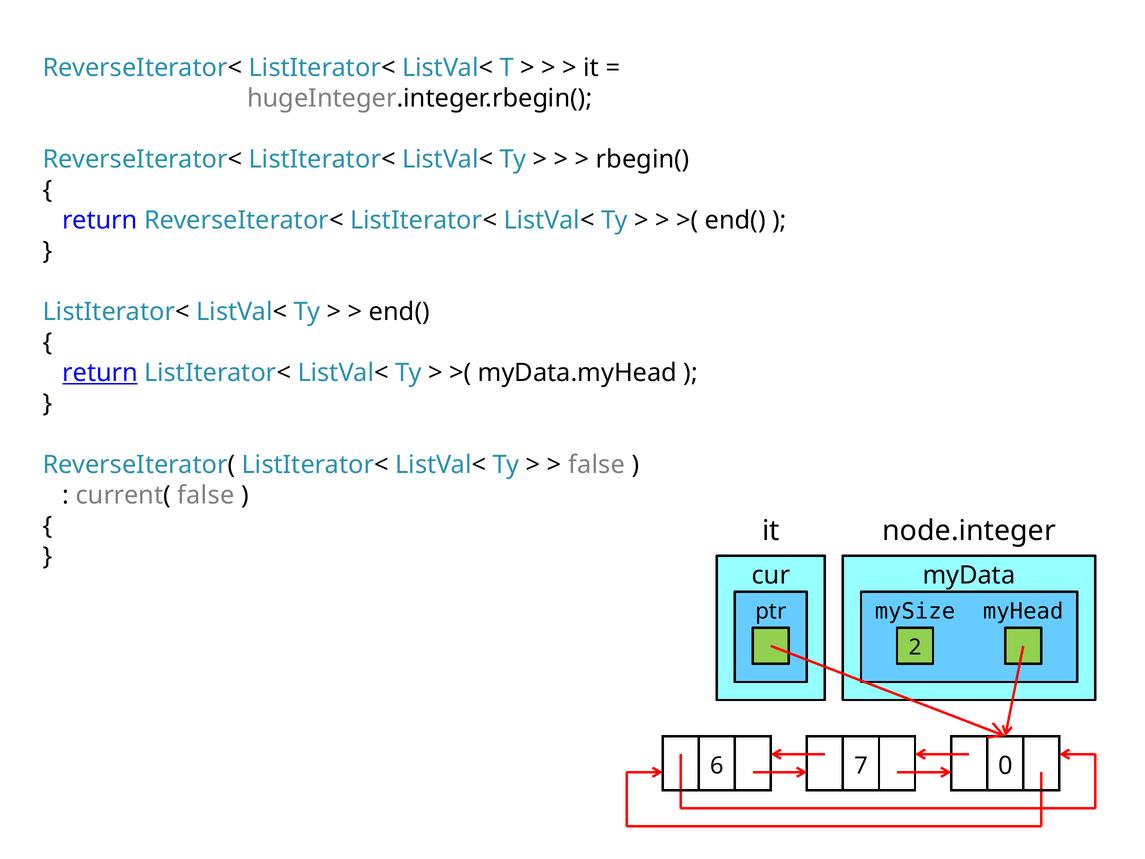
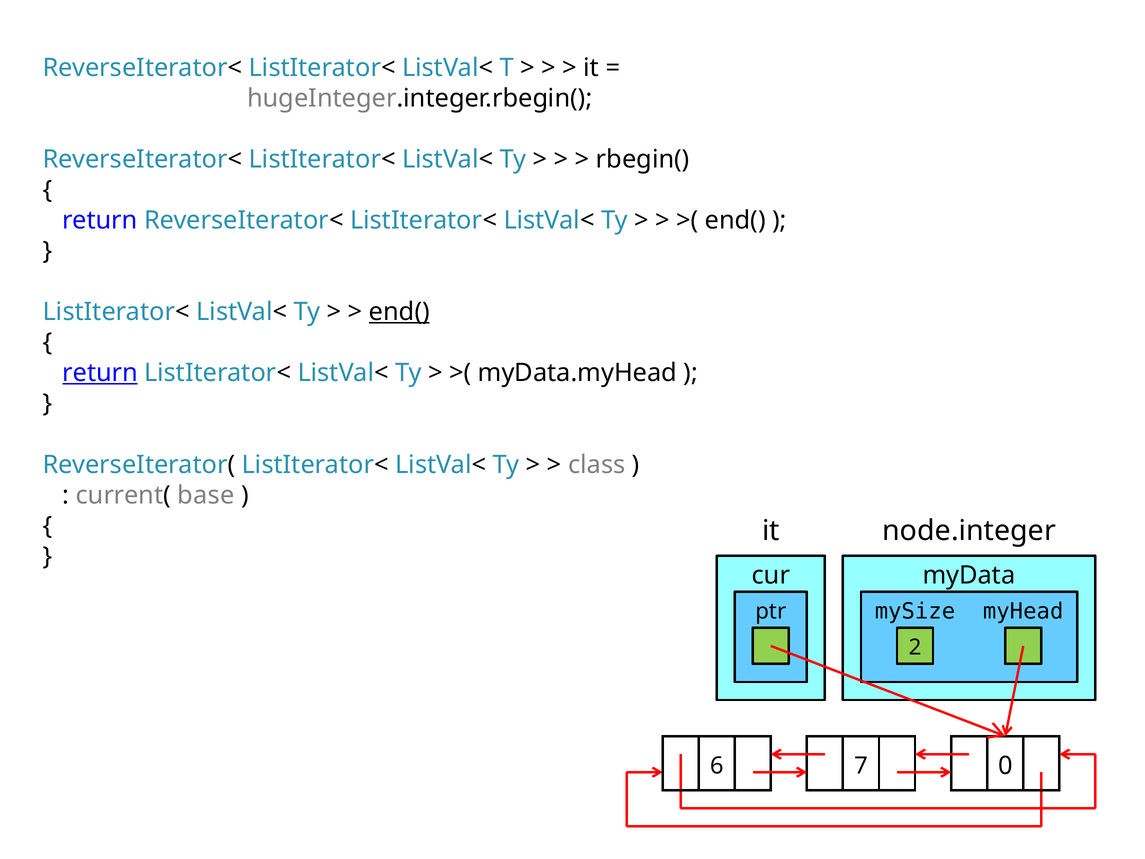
end( at (399, 312) underline: none -> present
false at (597, 464): false -> class
current( false: false -> base
